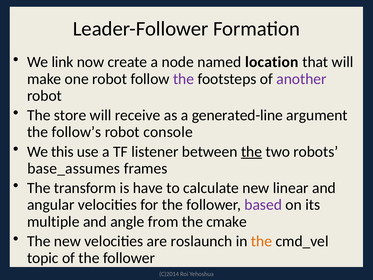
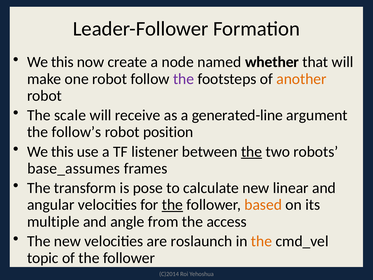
link at (62, 62): link -> this
location: location -> whether
another colour: purple -> orange
store: store -> scale
console: console -> position
have: have -> pose
the at (172, 205) underline: none -> present
based colour: purple -> orange
cmake: cmake -> access
